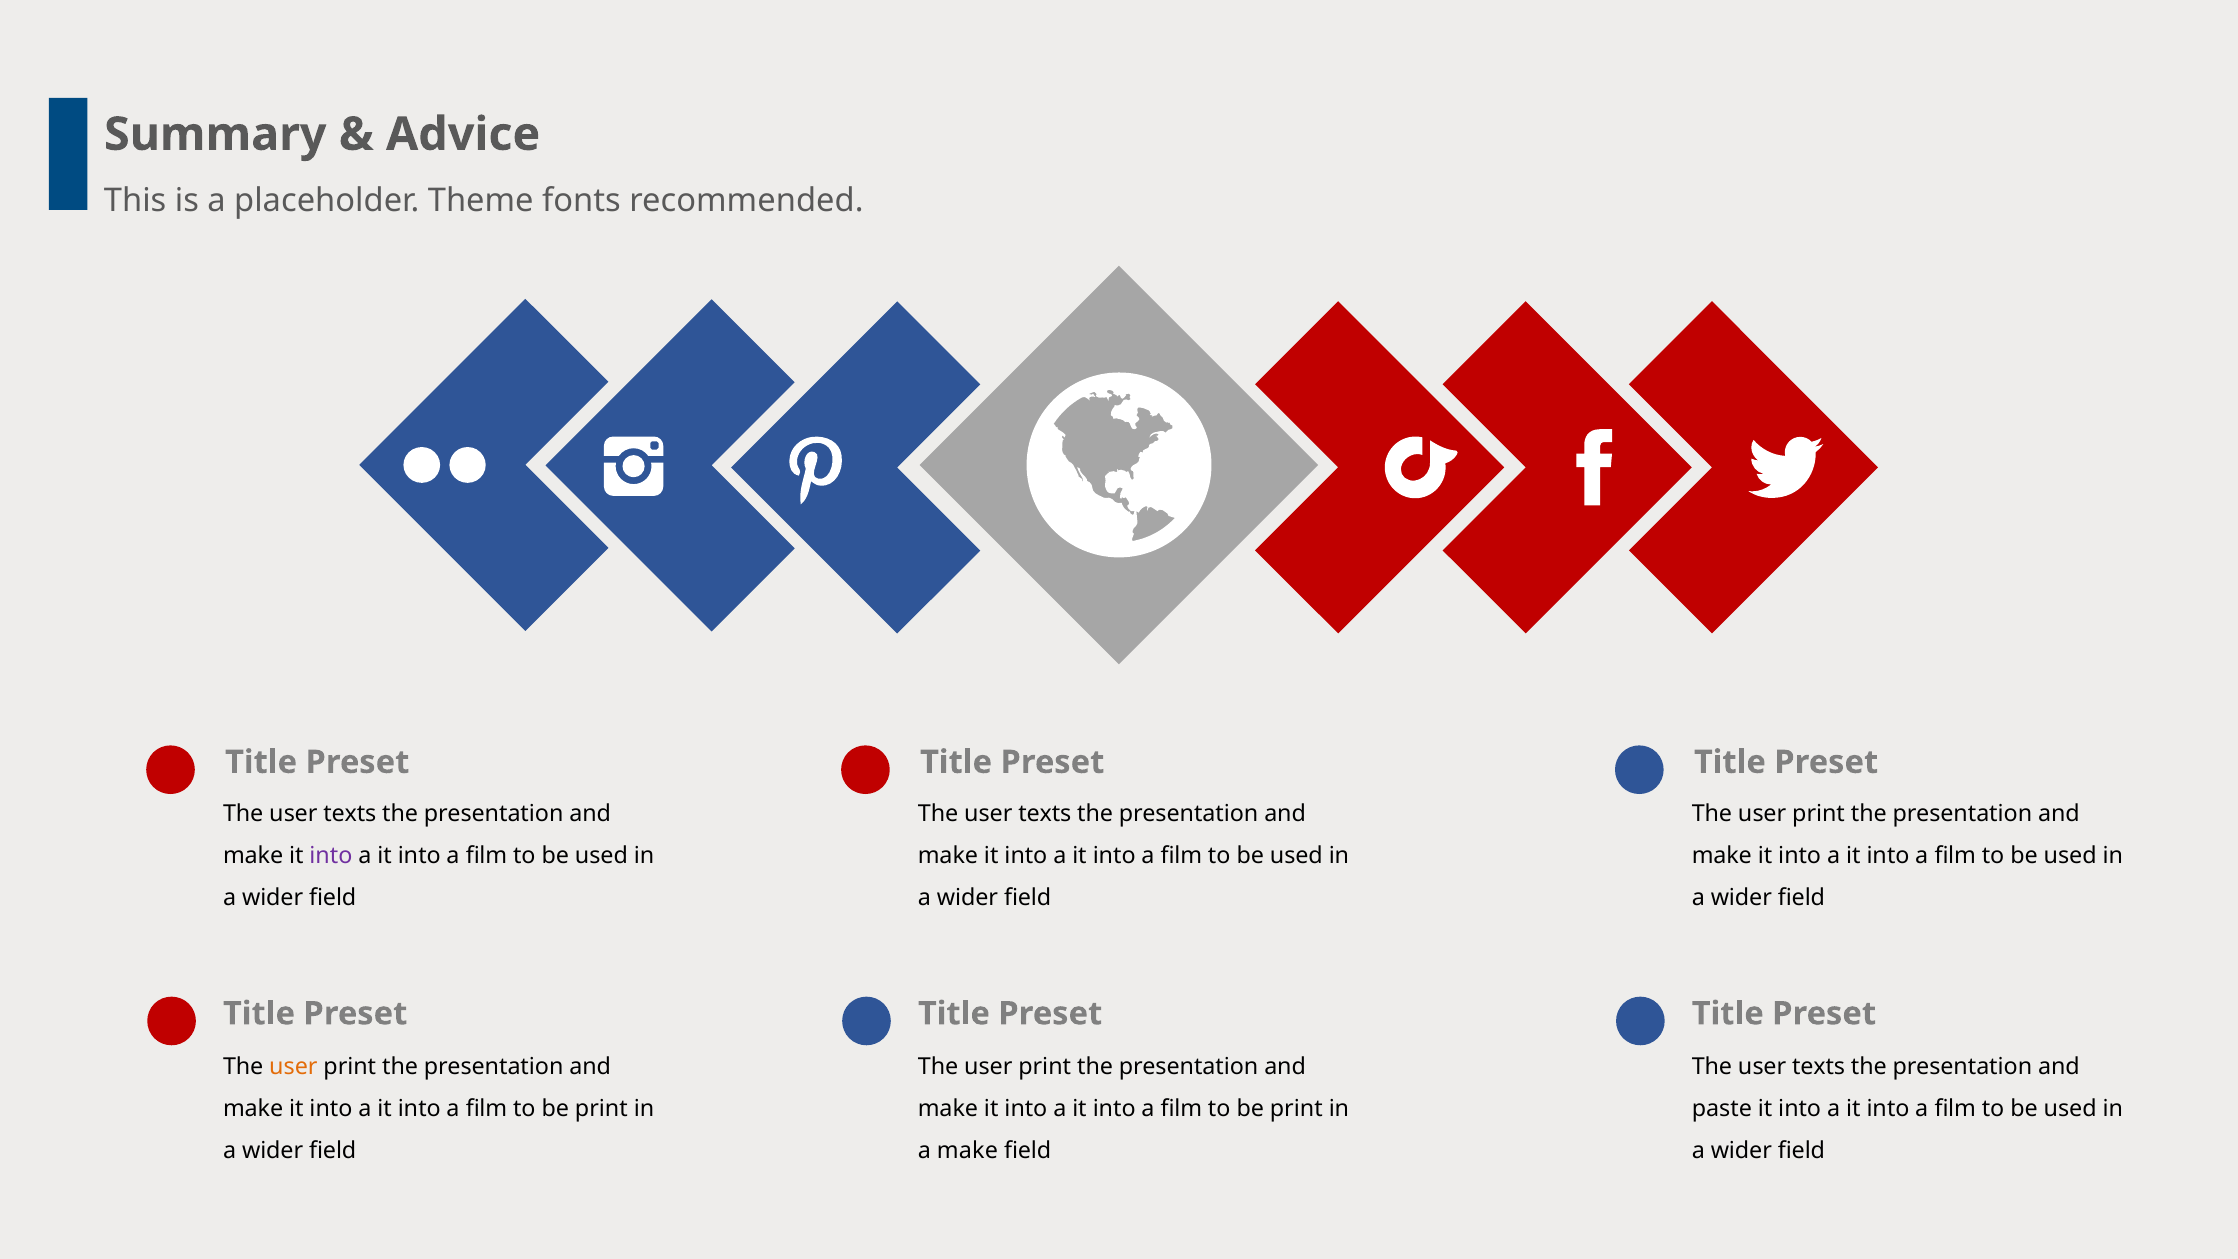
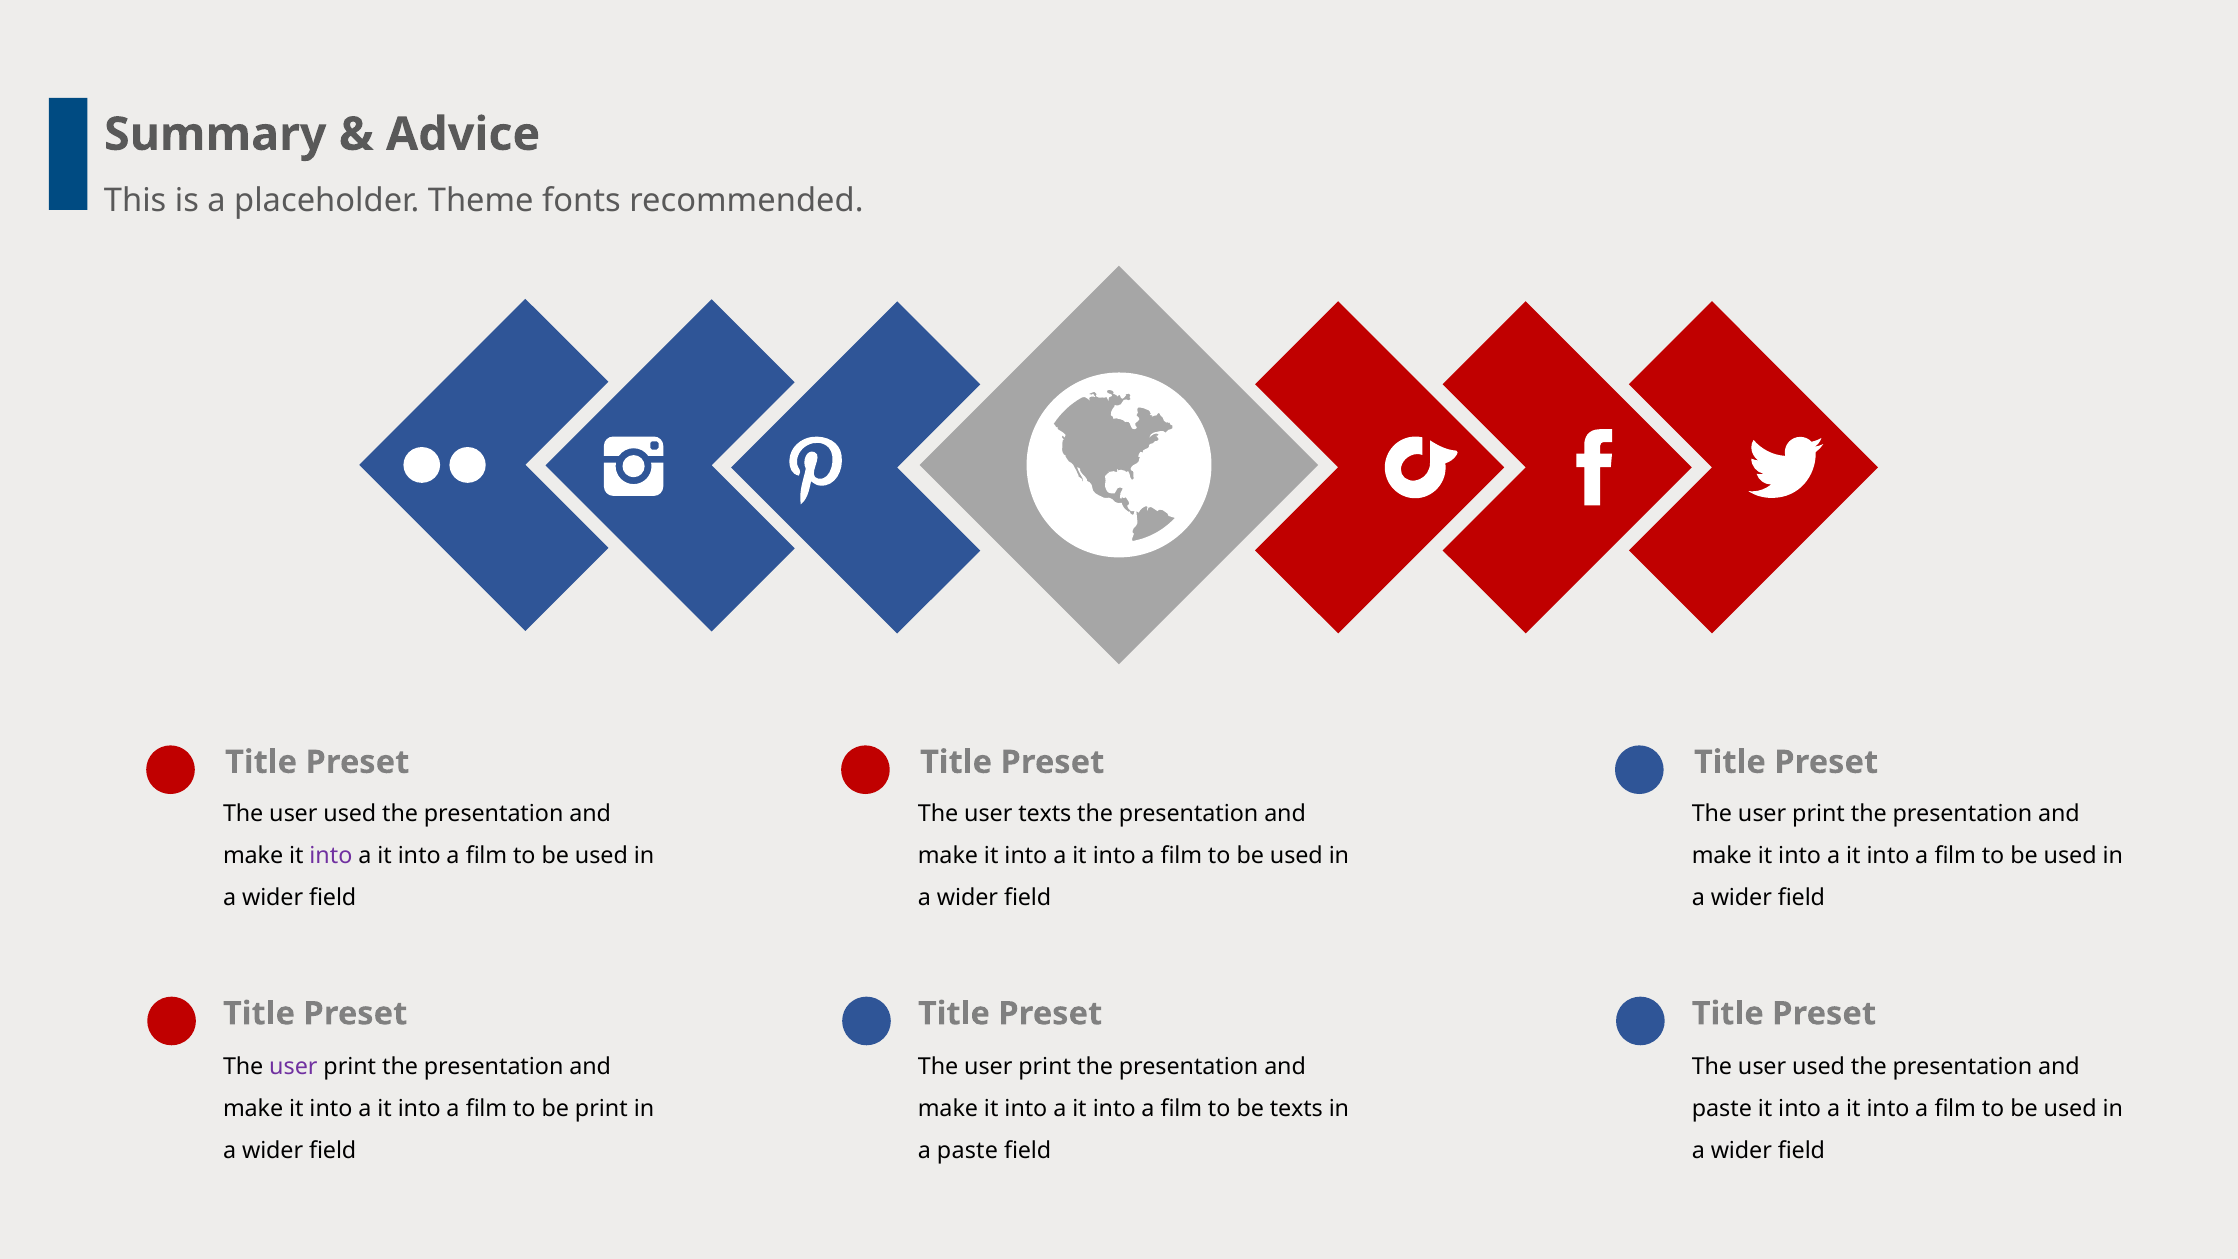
texts at (350, 814): texts -> used
user at (293, 1066) colour: orange -> purple
texts at (1819, 1066): texts -> used
print at (1296, 1108): print -> texts
a make: make -> paste
